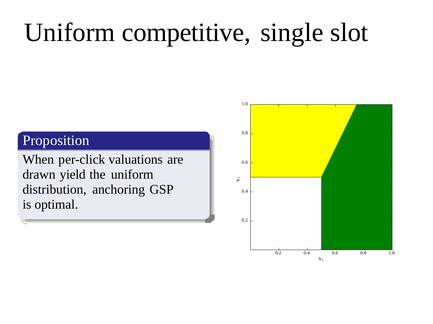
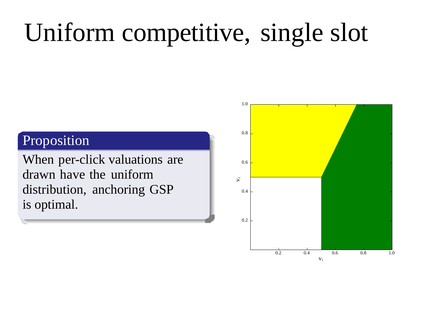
yield: yield -> have
